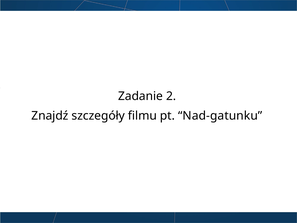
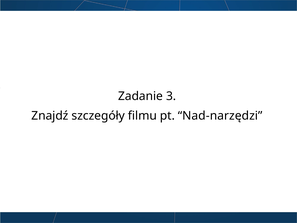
2: 2 -> 3
Nad-gatunku: Nad-gatunku -> Nad-narzędzi
